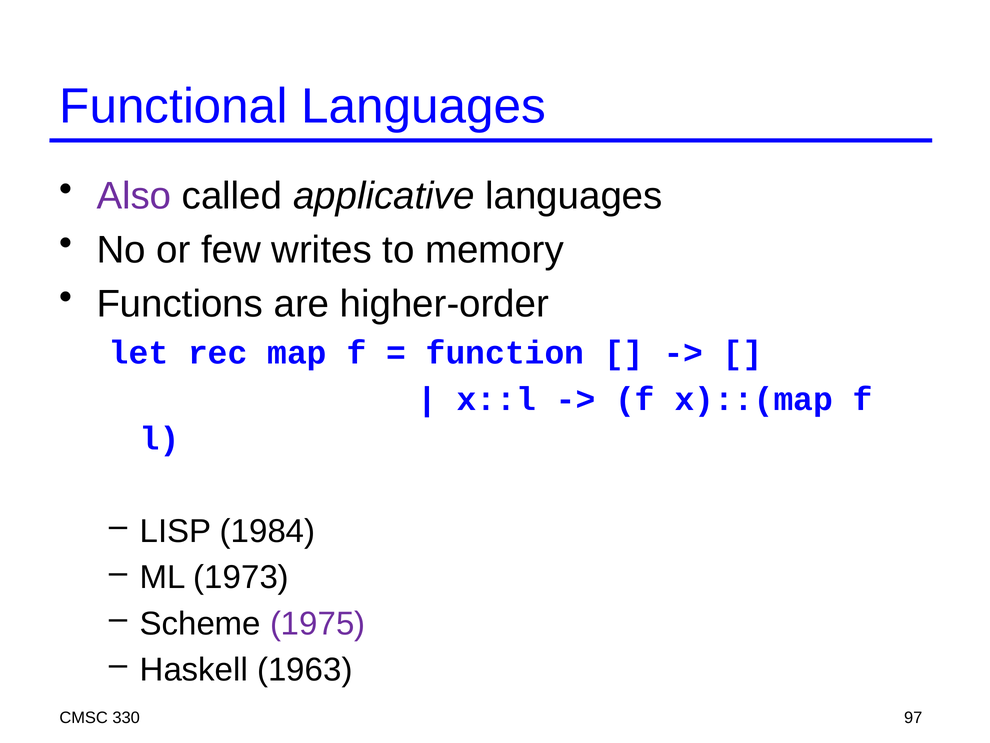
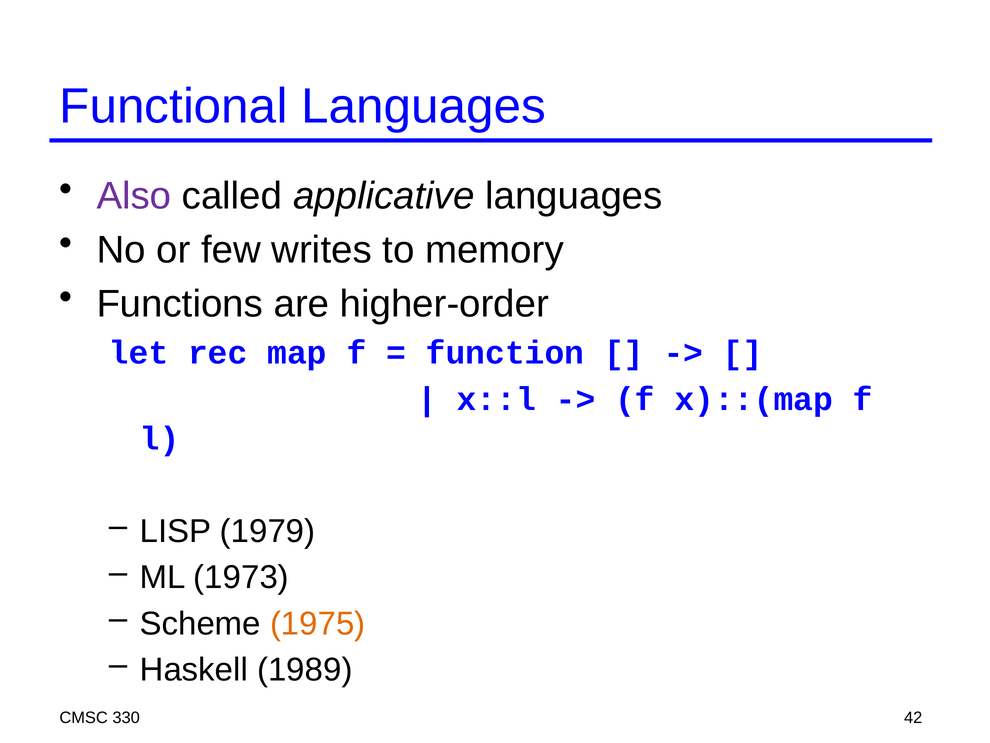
1984: 1984 -> 1979
1975 colour: purple -> orange
1963: 1963 -> 1989
97: 97 -> 42
